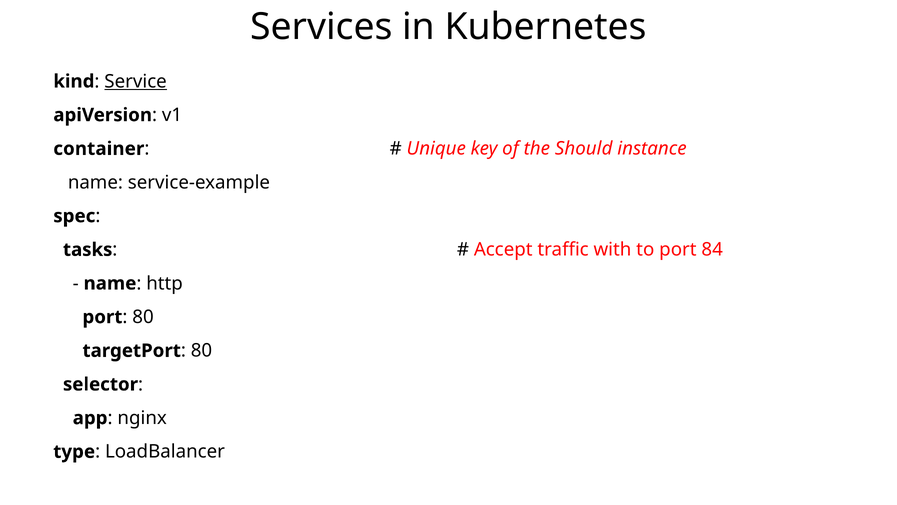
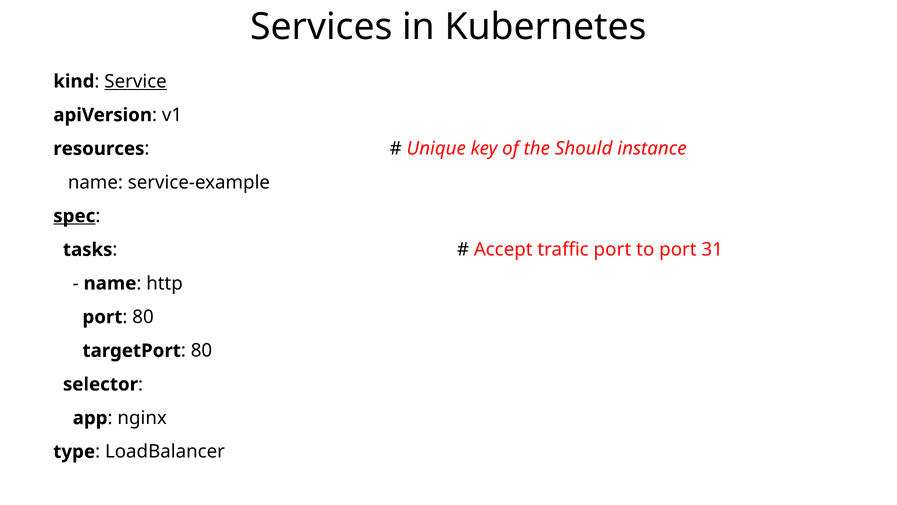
container: container -> resources
spec underline: none -> present
traffic with: with -> port
84: 84 -> 31
